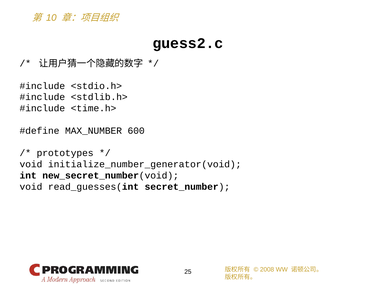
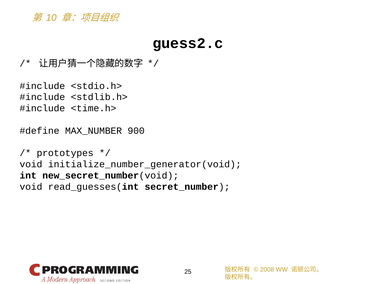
600: 600 -> 900
